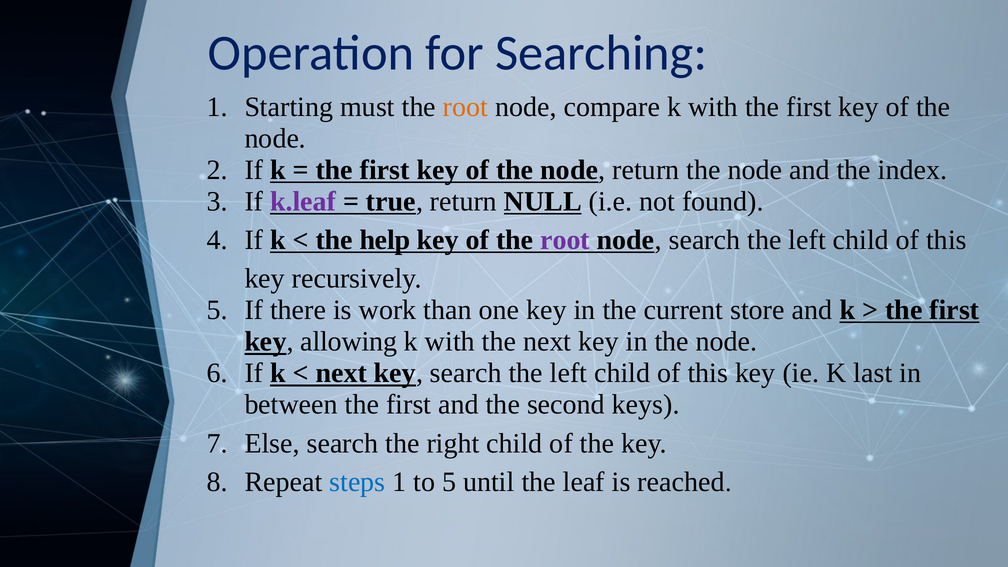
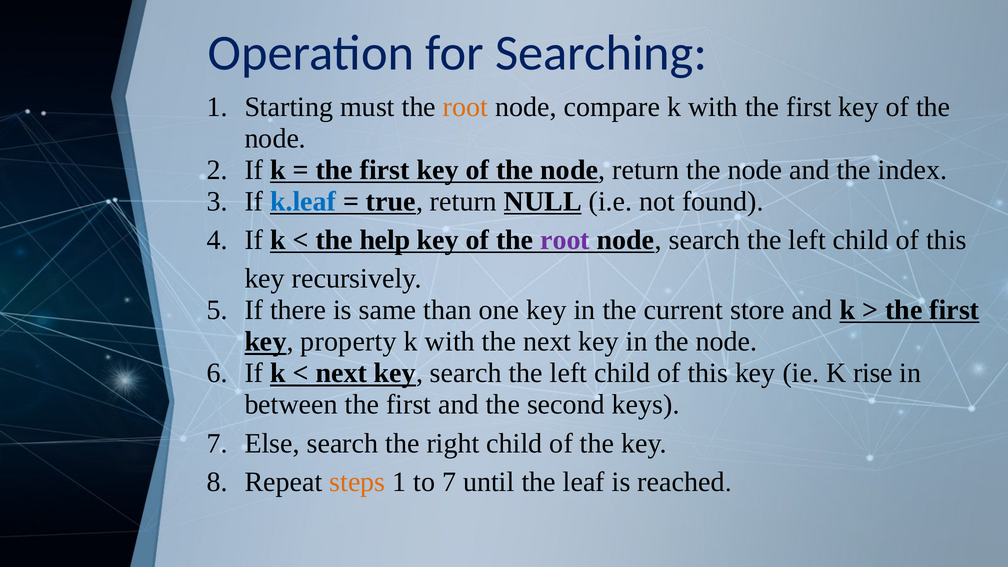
k.leaf colour: purple -> blue
work: work -> same
allowing: allowing -> property
last: last -> rise
steps colour: blue -> orange
to 5: 5 -> 7
